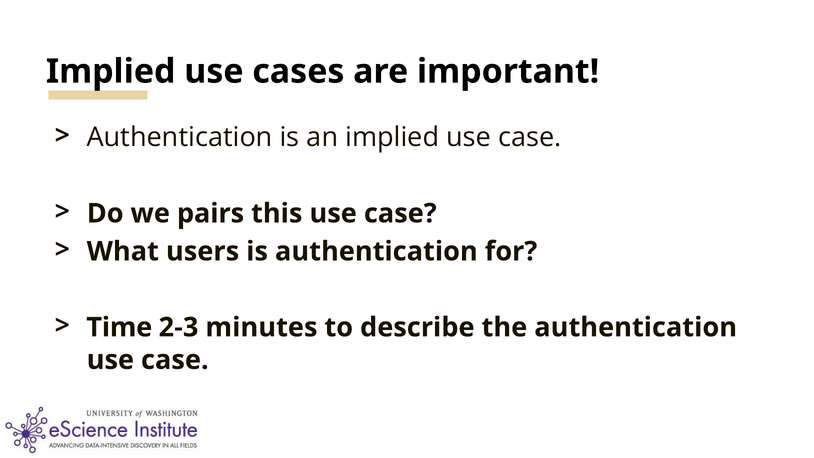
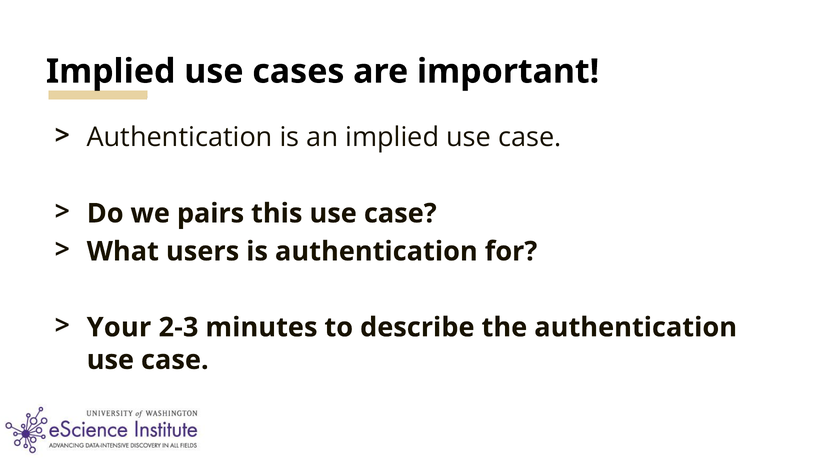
Time: Time -> Your
